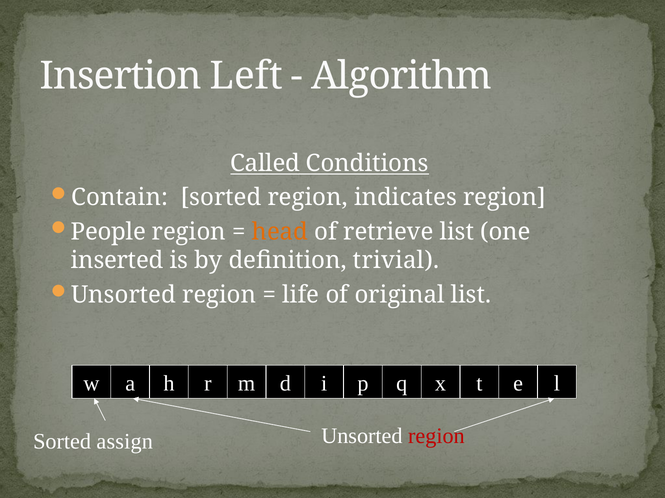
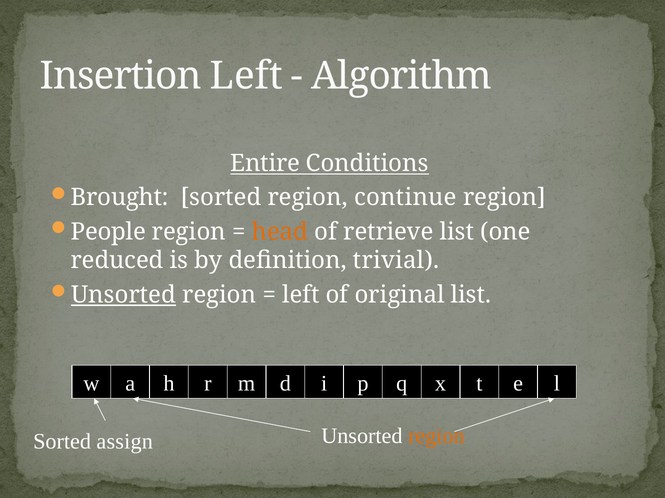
Called: Called -> Entire
Contain: Contain -> Brought
indicates: indicates -> continue
inserted: inserted -> reduced
Unsorted at (124, 295) underline: none -> present
life at (301, 295): life -> left
region at (436, 437) colour: red -> orange
